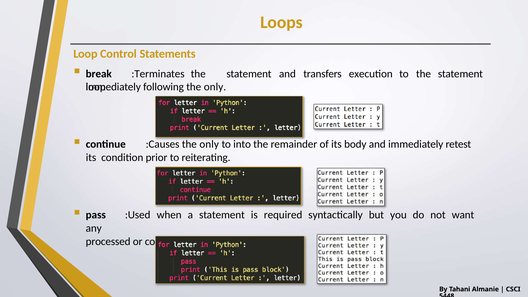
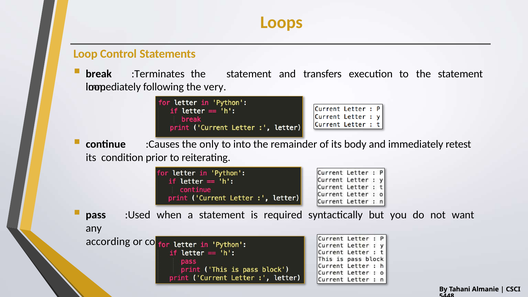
following the only: only -> very
processed: processed -> according
